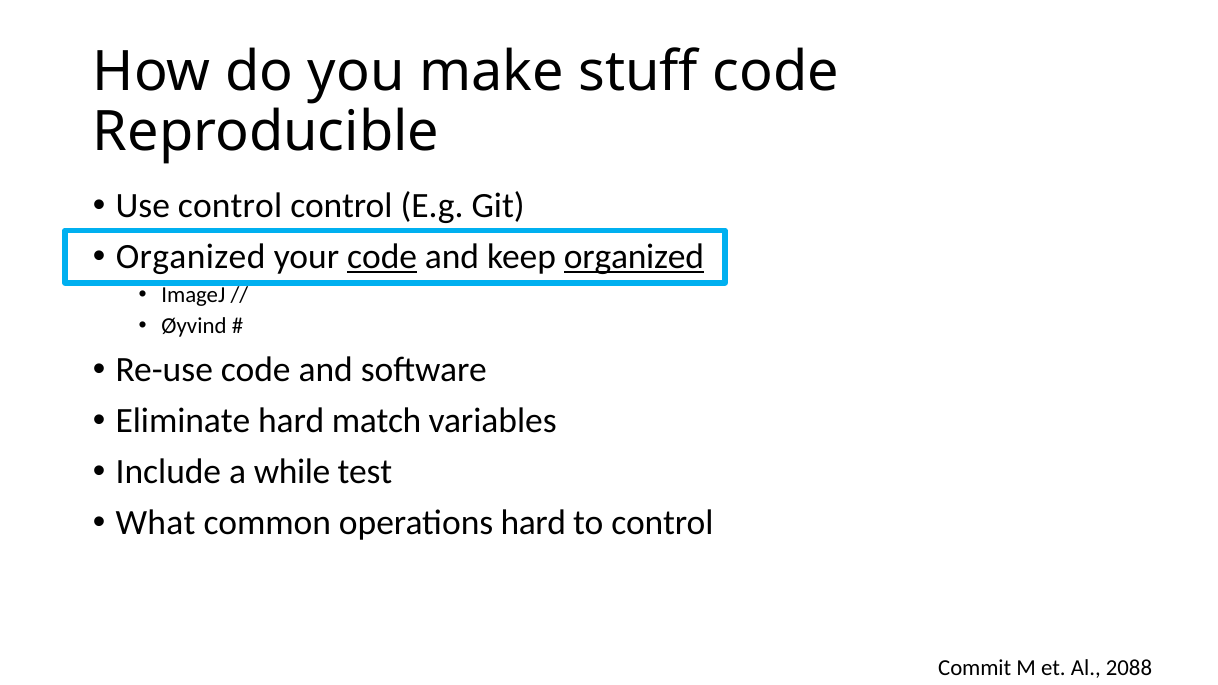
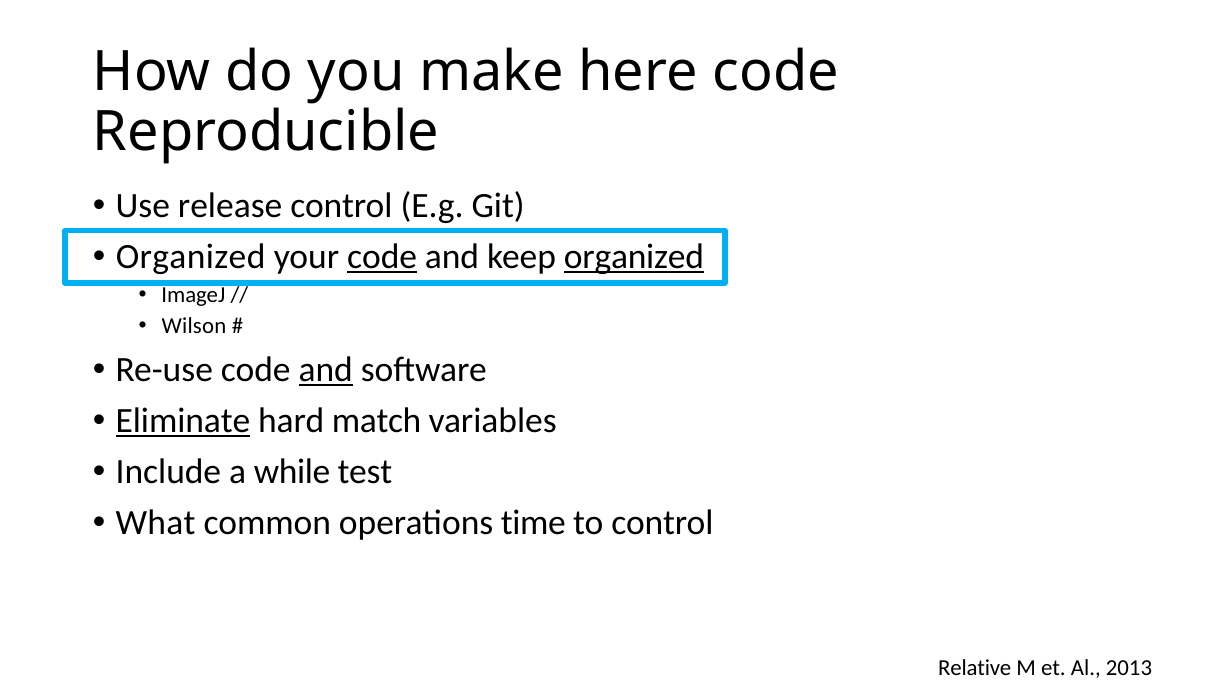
stuff: stuff -> here
Use control: control -> release
Øyvind: Øyvind -> Wilson
and at (326, 370) underline: none -> present
Eliminate underline: none -> present
operations hard: hard -> time
Commit: Commit -> Relative
2088: 2088 -> 2013
